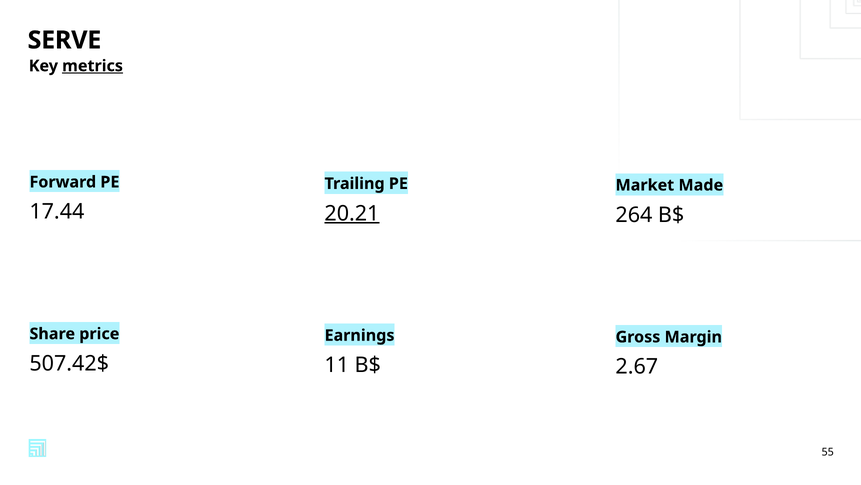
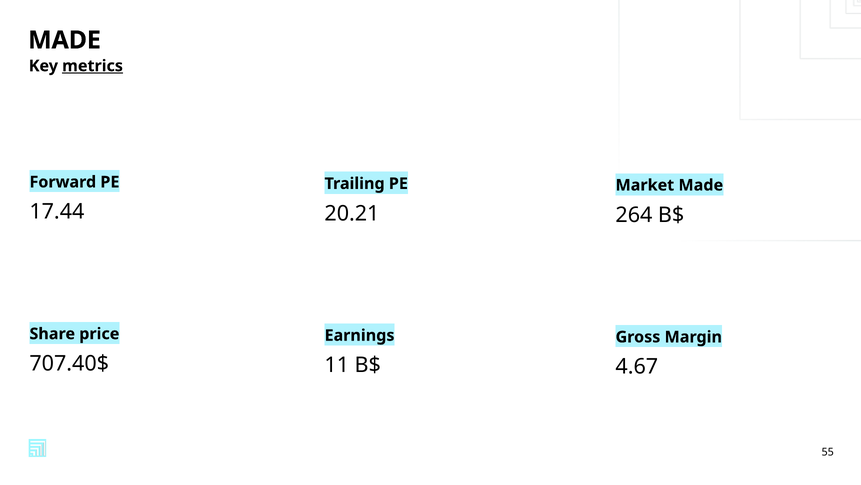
SERVE at (64, 40): SERVE -> MADE
20.21 underline: present -> none
507.42$: 507.42$ -> 707.40$
2.67: 2.67 -> 4.67
